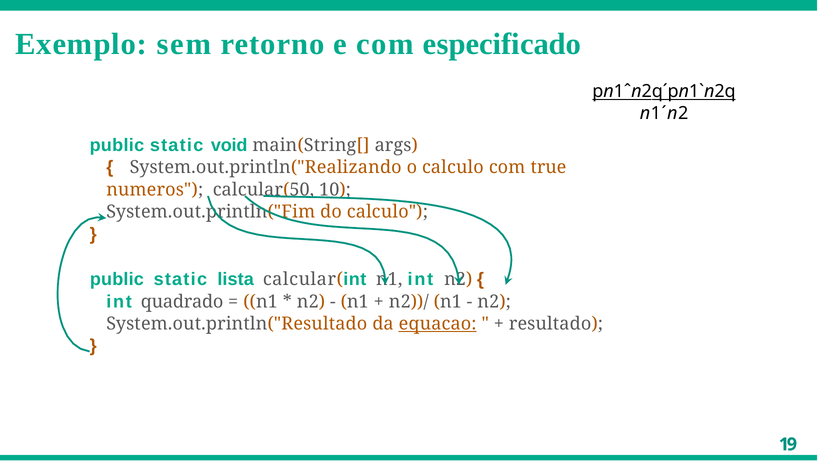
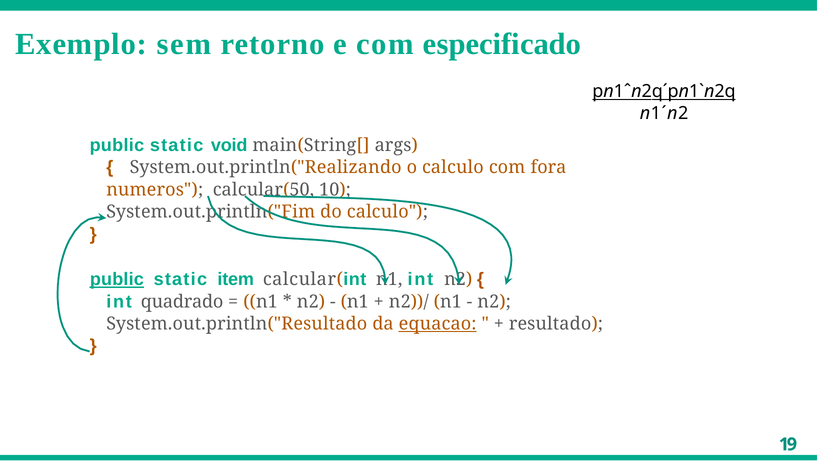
true: true -> fora
public at (117, 279) underline: none -> present
lista: lista -> item
